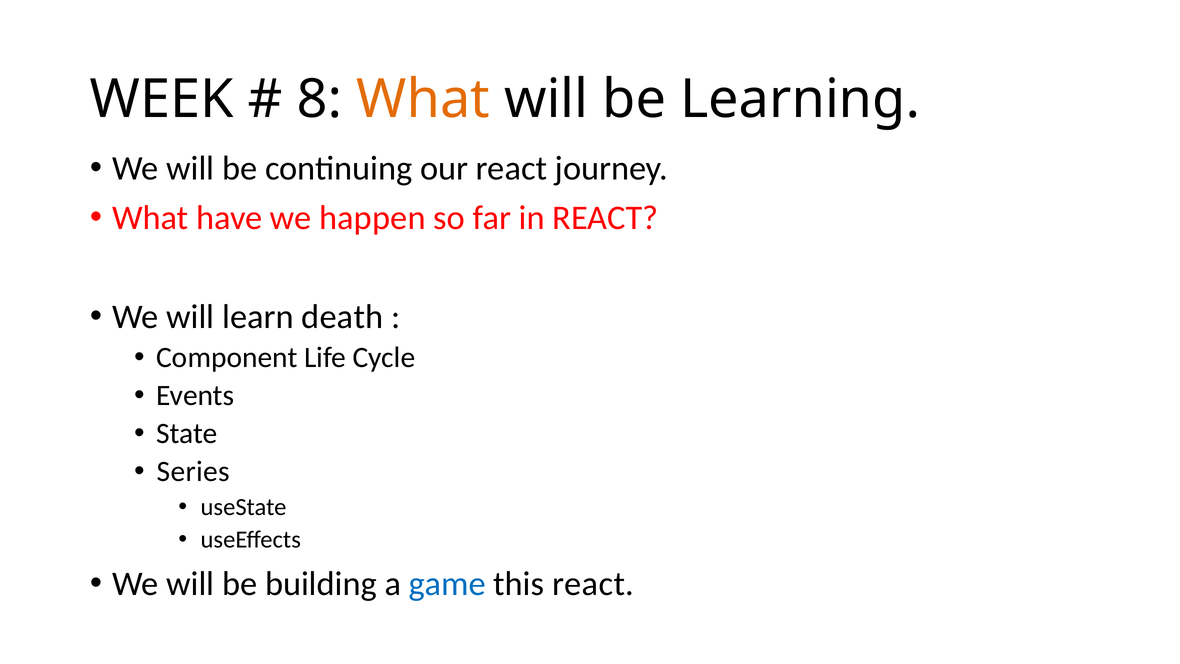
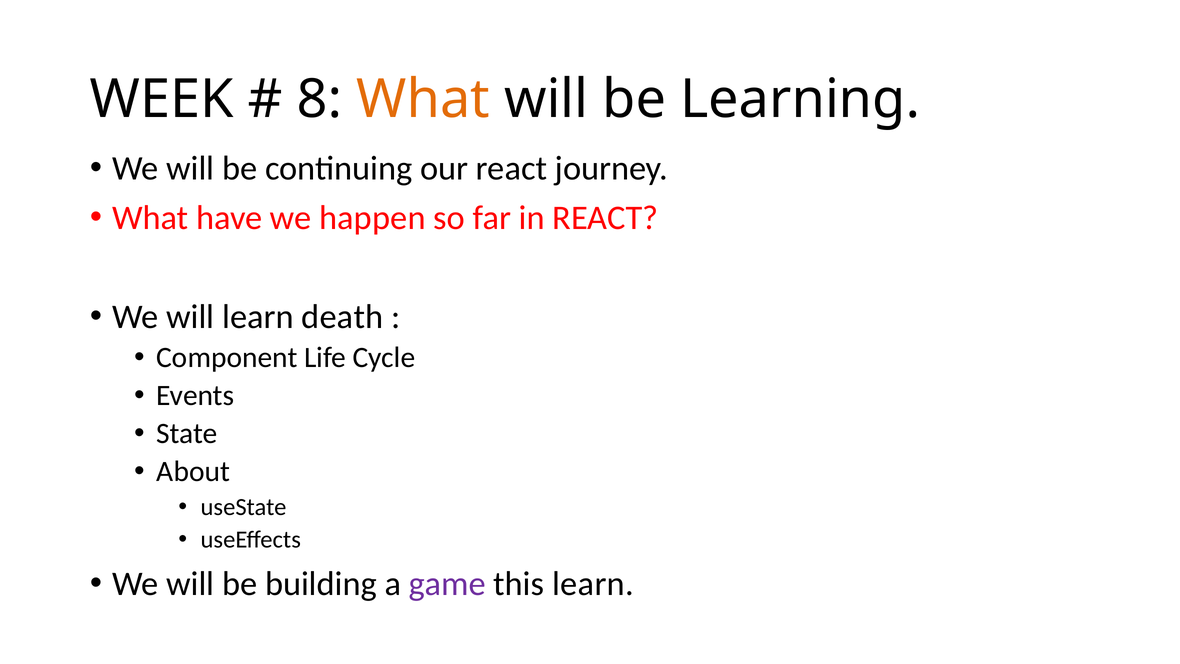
Series: Series -> About
game colour: blue -> purple
this react: react -> learn
